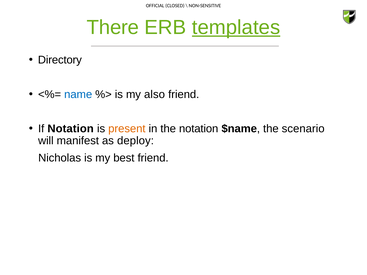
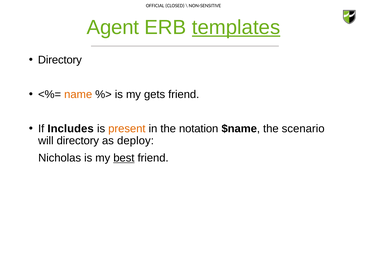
There: There -> Agent
name colour: blue -> orange
also: also -> gets
If Notation: Notation -> Includes
will manifest: manifest -> directory
best underline: none -> present
